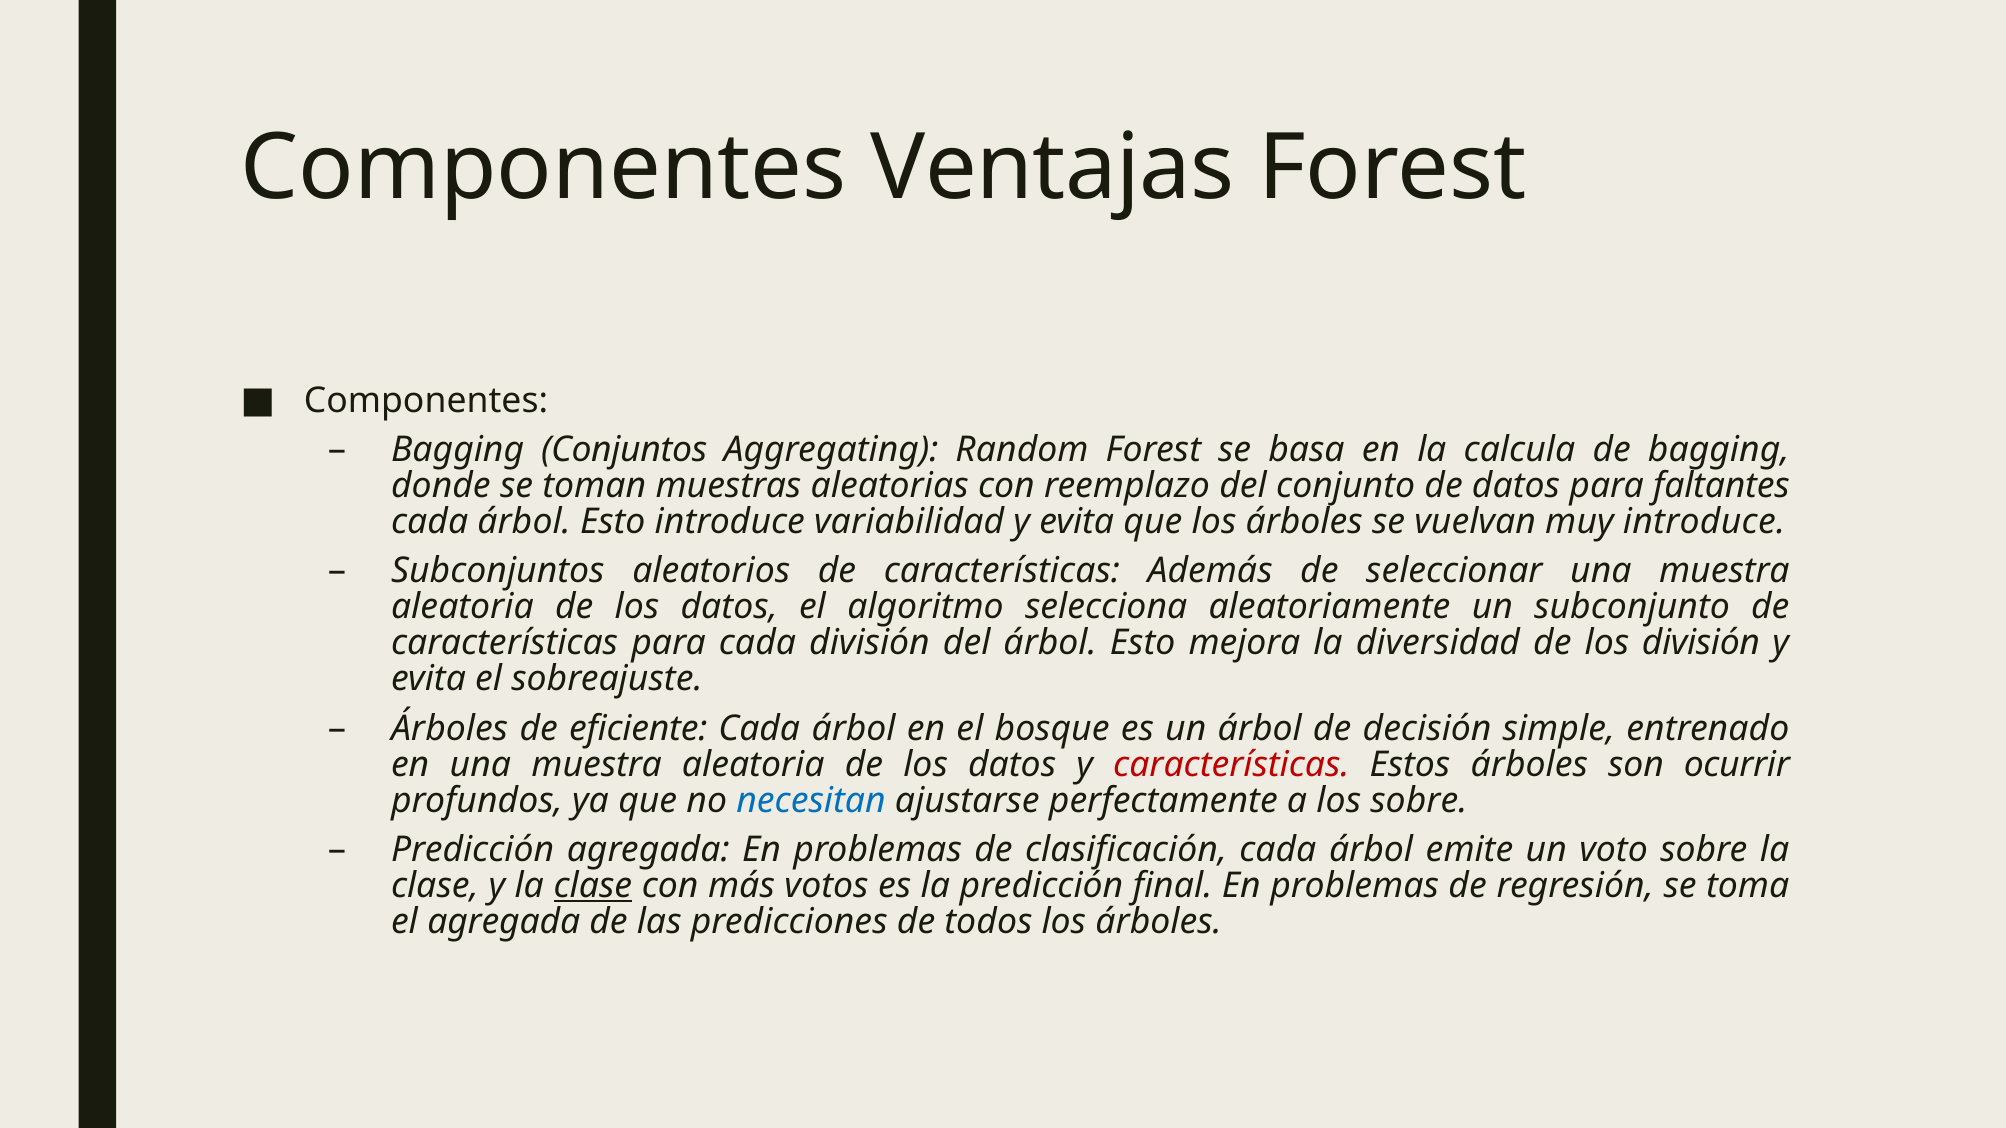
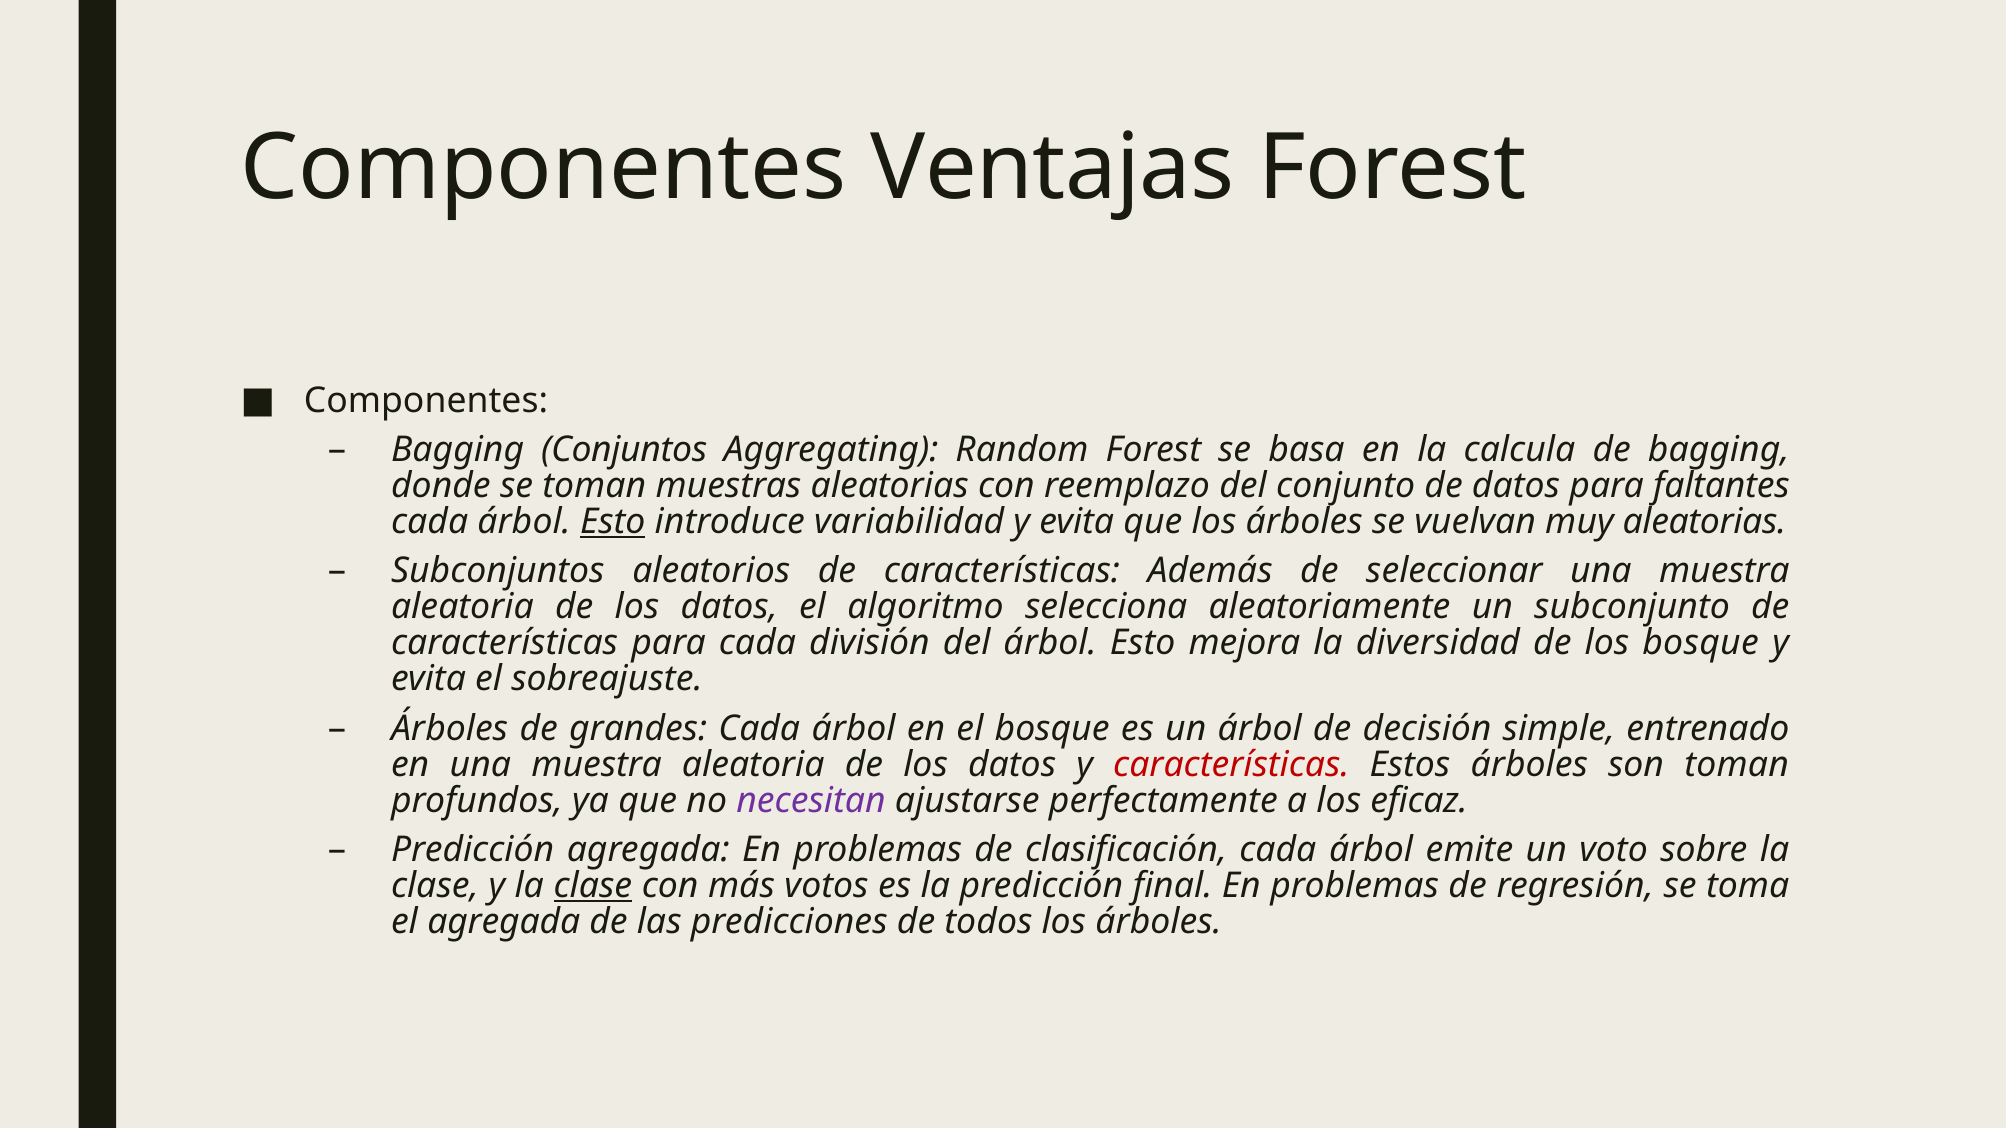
Esto at (613, 522) underline: none -> present
muy introduce: introduce -> aleatorias
los división: división -> bosque
eficiente: eficiente -> grandes
son ocurrir: ocurrir -> toman
necesitan colour: blue -> purple
los sobre: sobre -> eficaz
